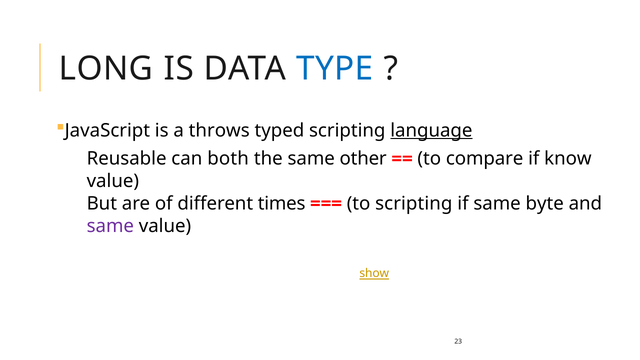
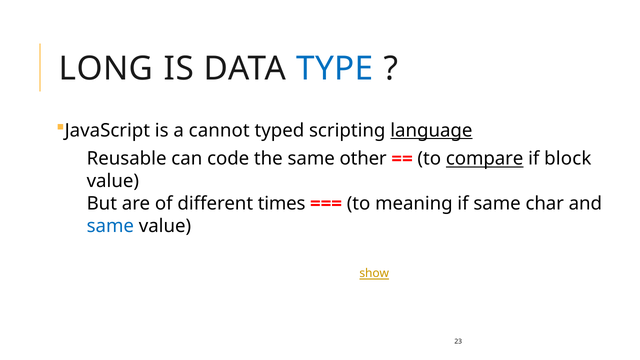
throws: throws -> cannot
both: both -> code
compare underline: none -> present
know: know -> block
to scripting: scripting -> meaning
byte: byte -> char
same at (110, 226) colour: purple -> blue
